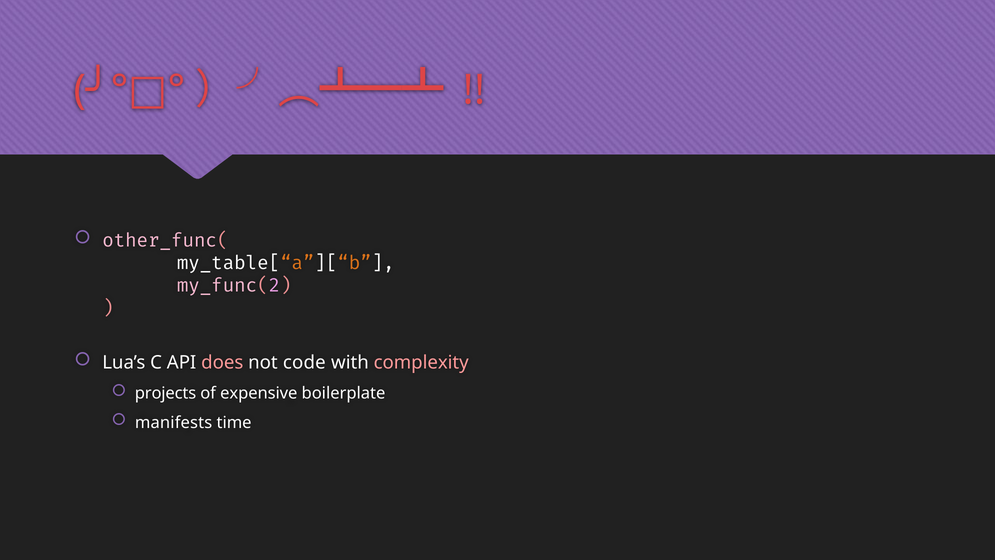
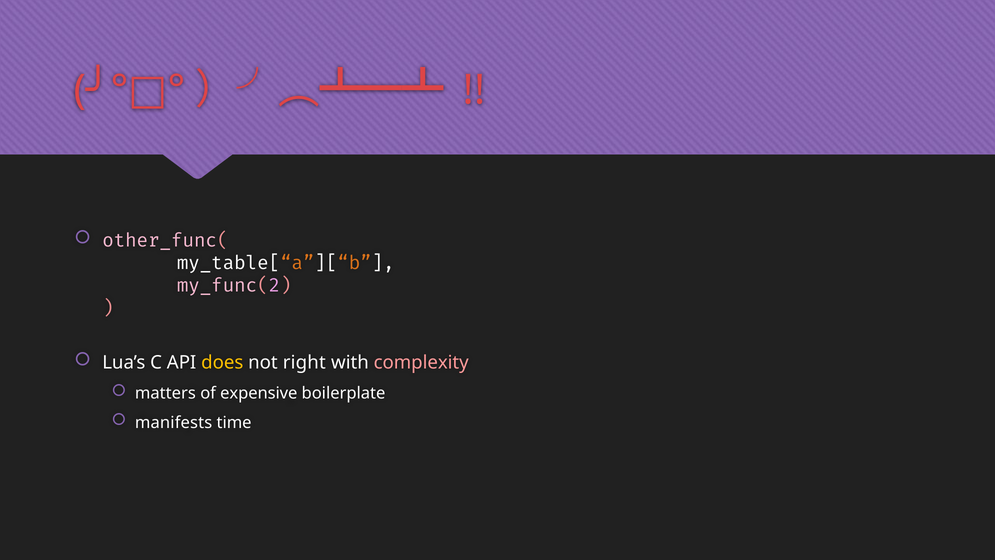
does colour: pink -> yellow
code: code -> right
projects: projects -> matters
